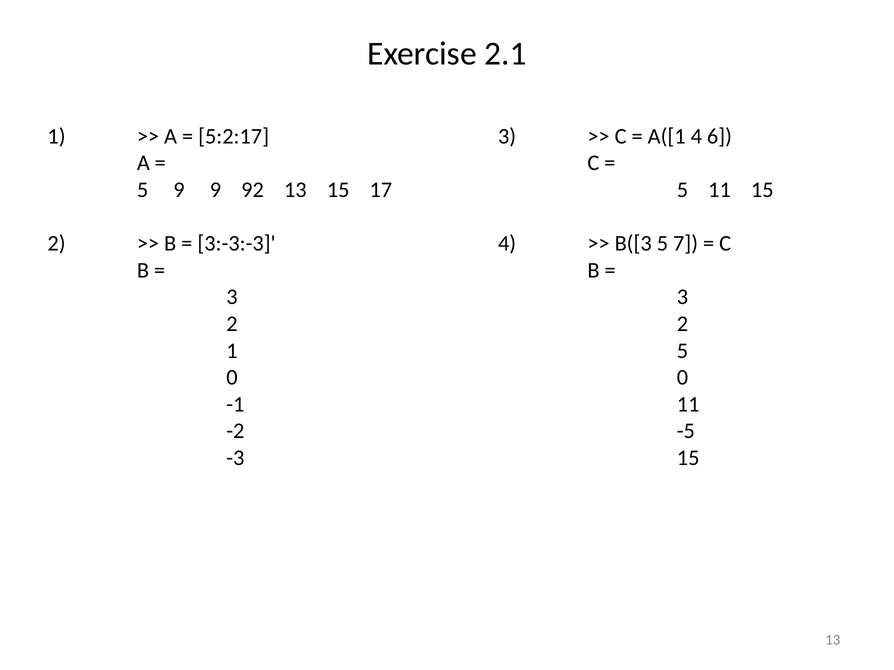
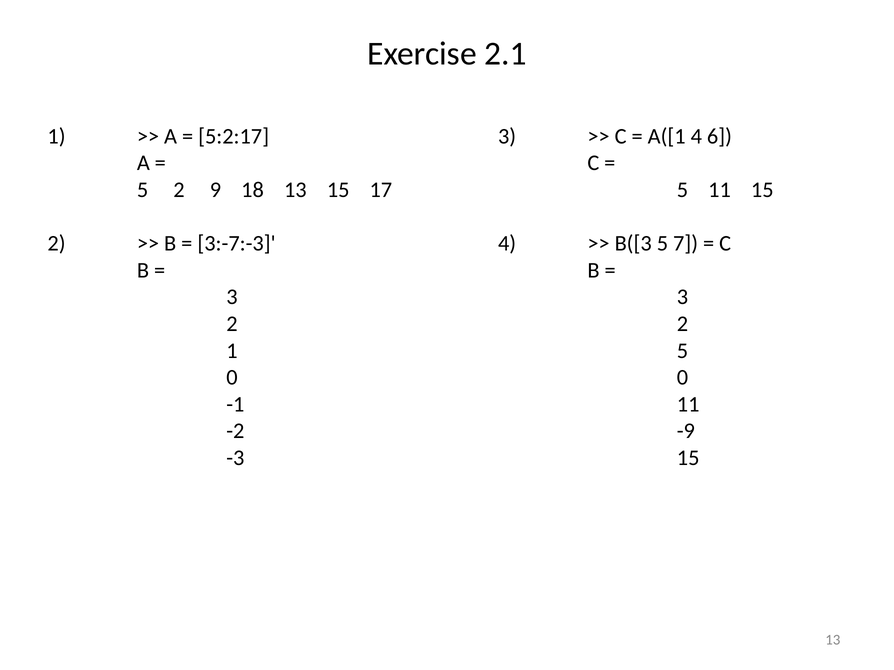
5 9: 9 -> 2
92: 92 -> 18
3:-3:-3: 3:-3:-3 -> 3:-7:-3
-5: -5 -> -9
